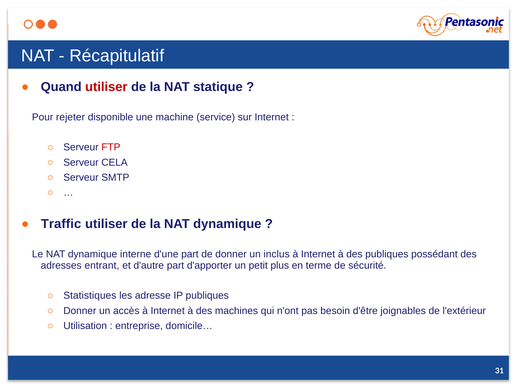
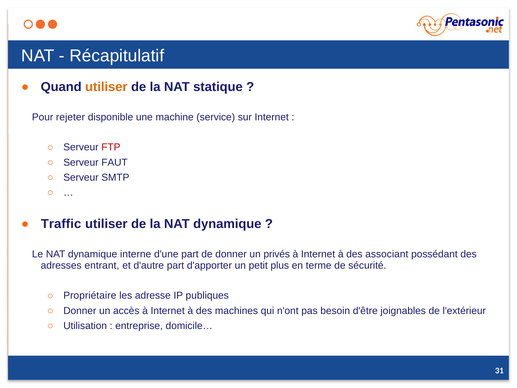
utiliser at (106, 87) colour: red -> orange
CELA: CELA -> FAUT
inclus: inclus -> privés
des publiques: publiques -> associant
Statistiques: Statistiques -> Propriétaire
